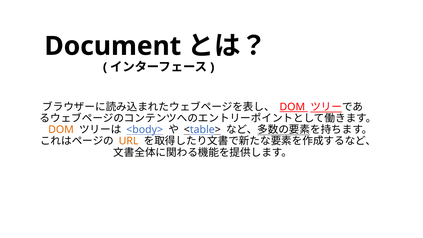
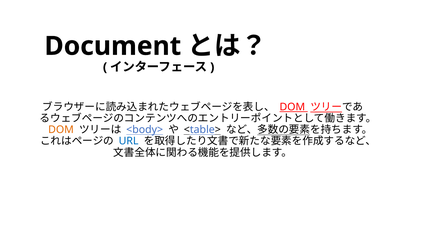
URL colour: orange -> blue
